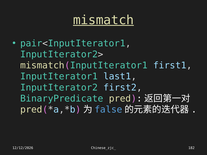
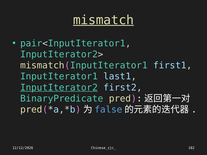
InputIterator2 underline: none -> present
